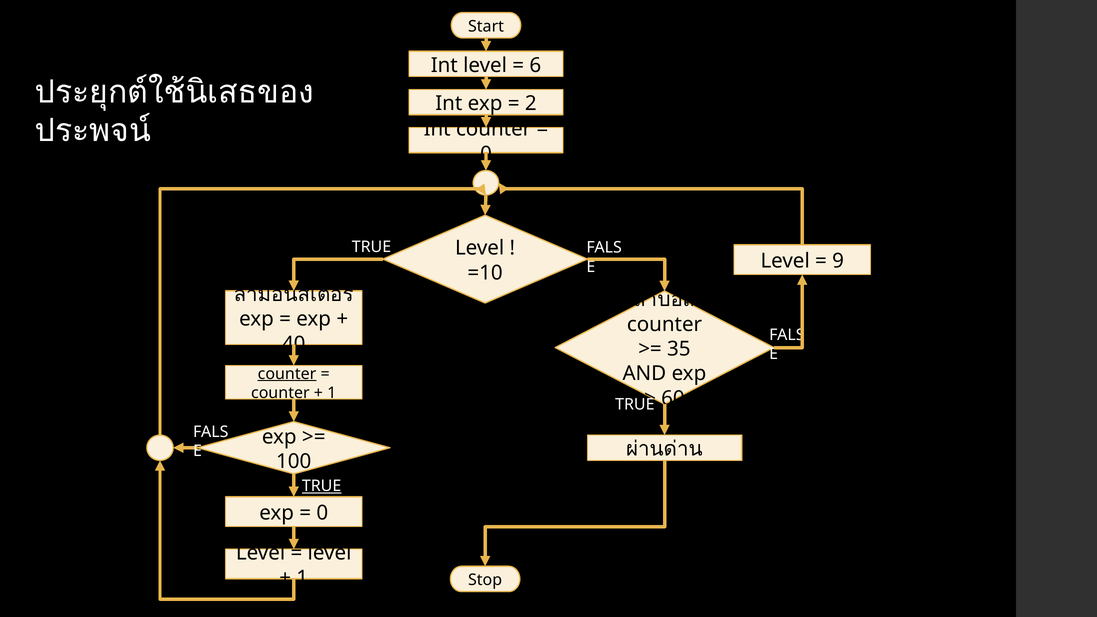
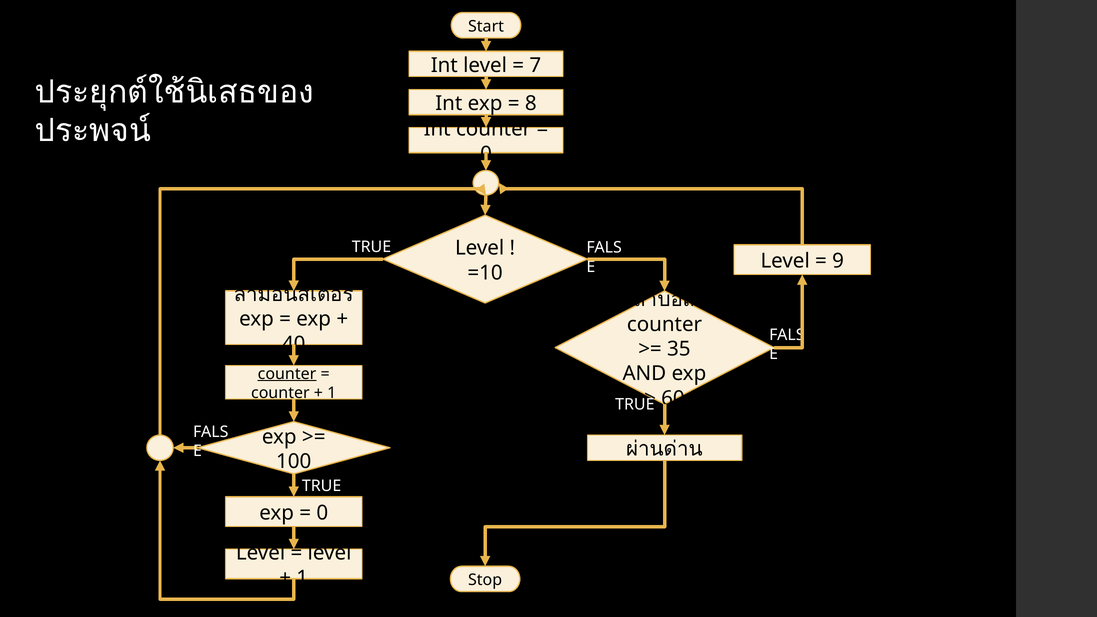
6: 6 -> 7
2: 2 -> 8
TRUE at (322, 486) underline: present -> none
